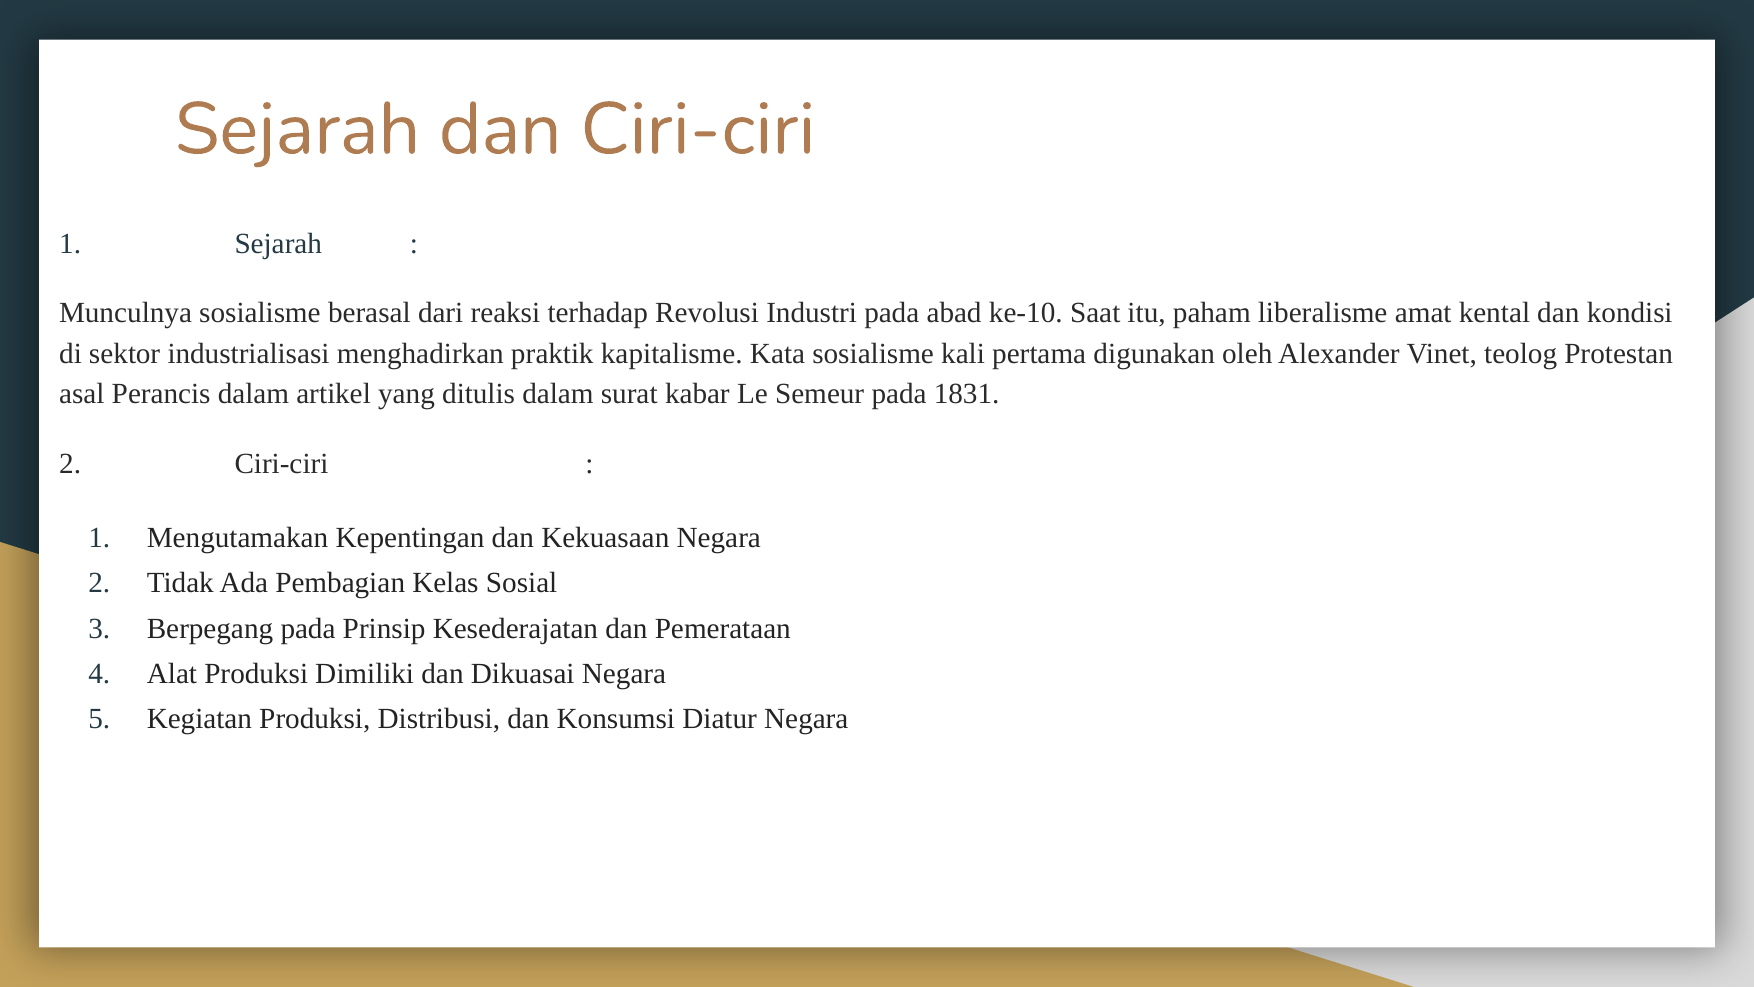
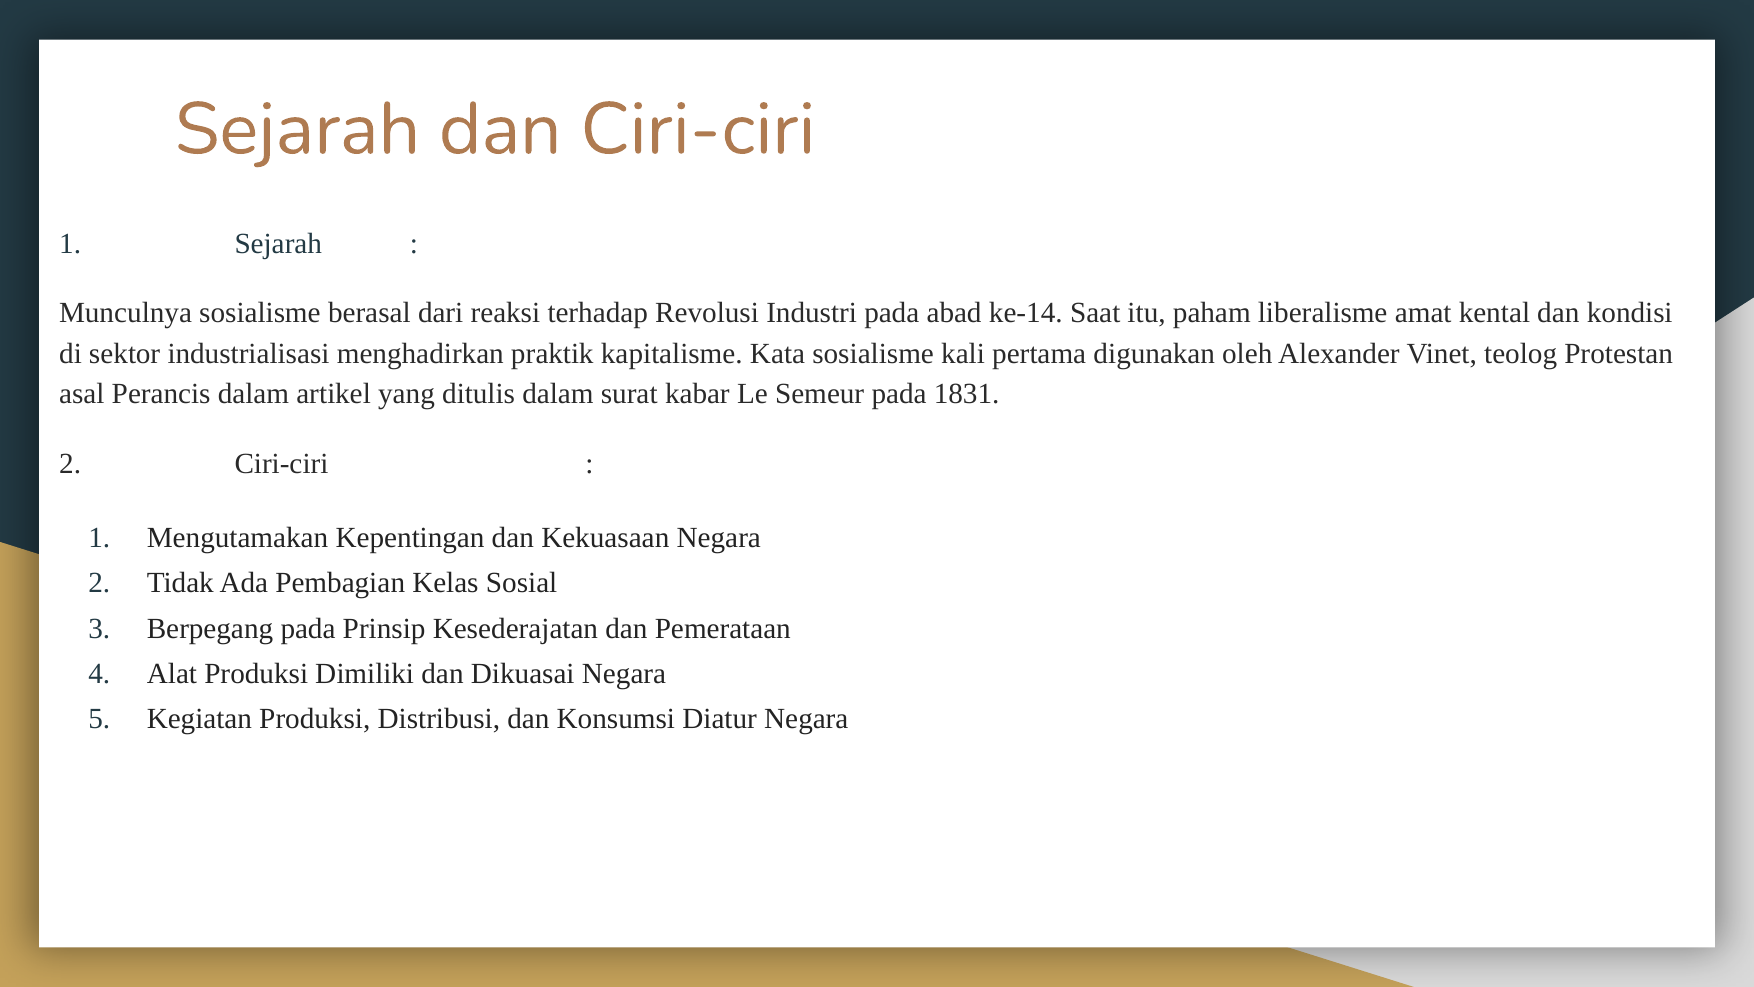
ke-10: ke-10 -> ke-14
